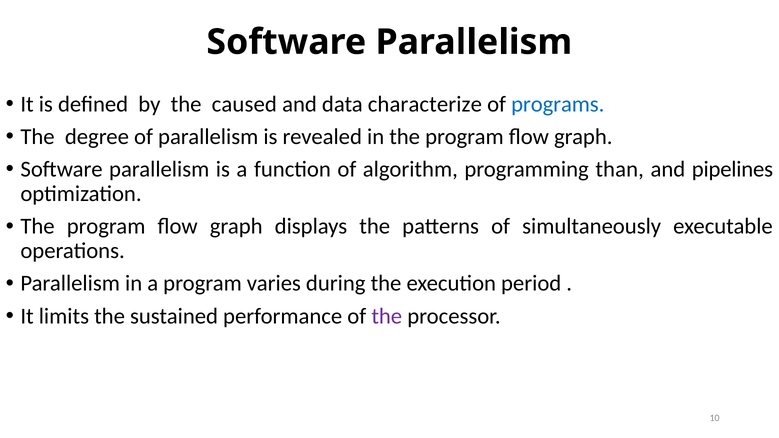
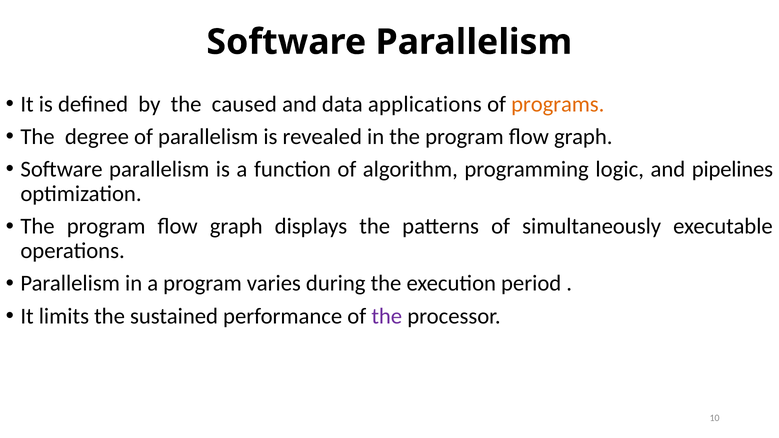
characterize: characterize -> applications
programs colour: blue -> orange
than: than -> logic
